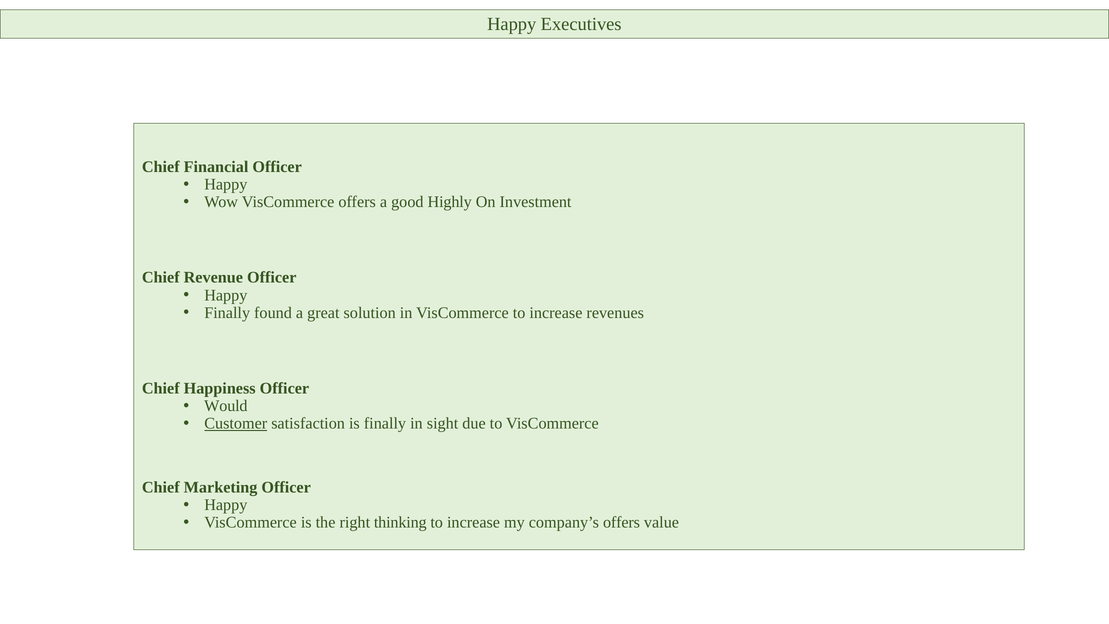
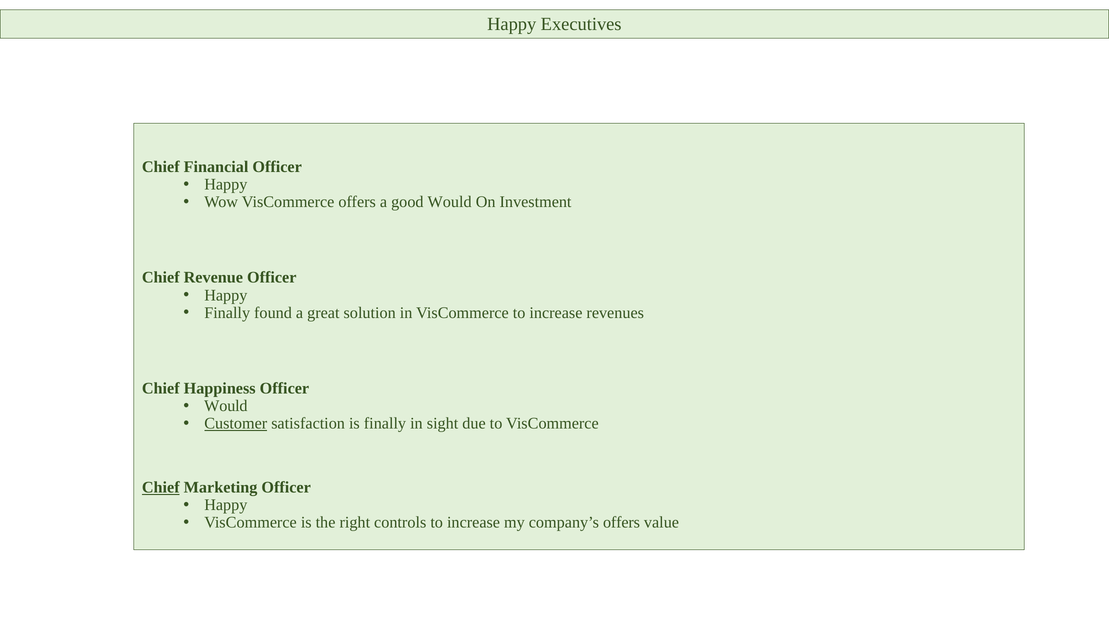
good Highly: Highly -> Would
Chief at (161, 487) underline: none -> present
thinking: thinking -> controls
